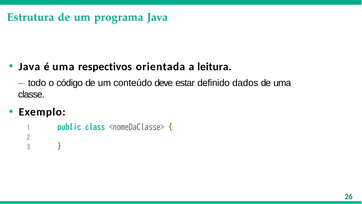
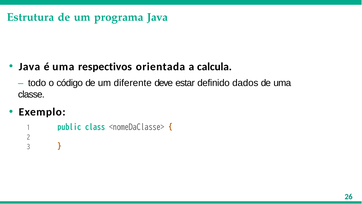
leitura: leitura -> calcula
conteúdo: conteúdo -> diferente
